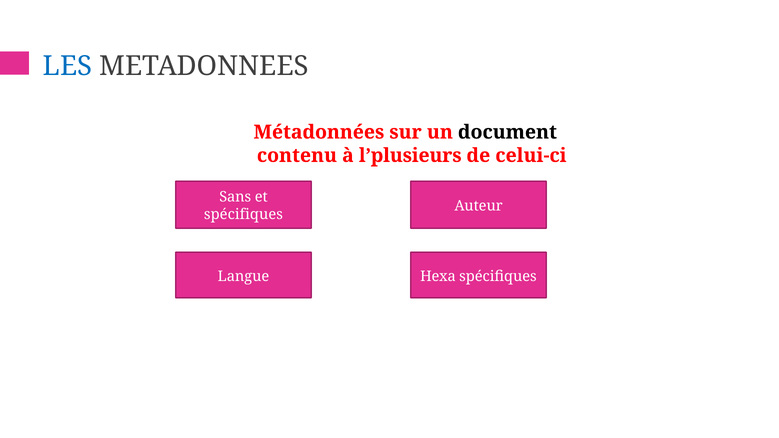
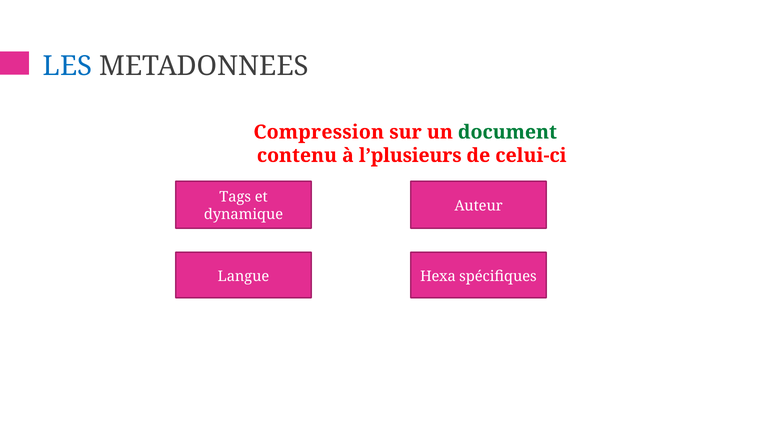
Métadonnées: Métadonnées -> Compression
document colour: black -> green
Sans: Sans -> Tags
spécifiques at (243, 215): spécifiques -> dynamique
